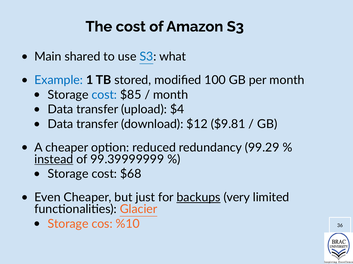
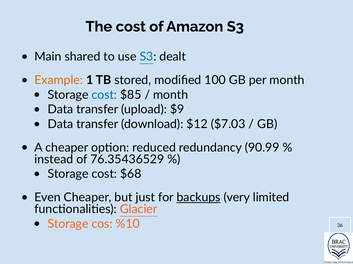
what: what -> dealt
Example colour: blue -> orange
$4: $4 -> $9
$9.81: $9.81 -> $7.03
99.29: 99.29 -> 90.99
instead underline: present -> none
99.39999999: 99.39999999 -> 76.35436529
